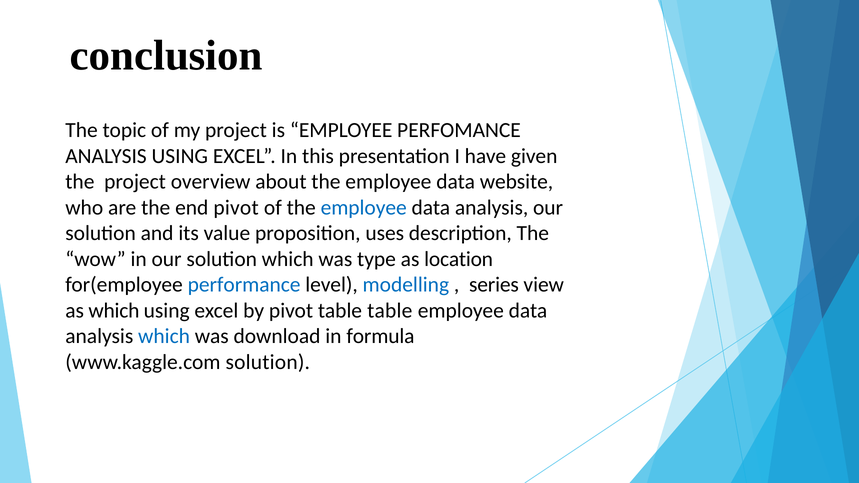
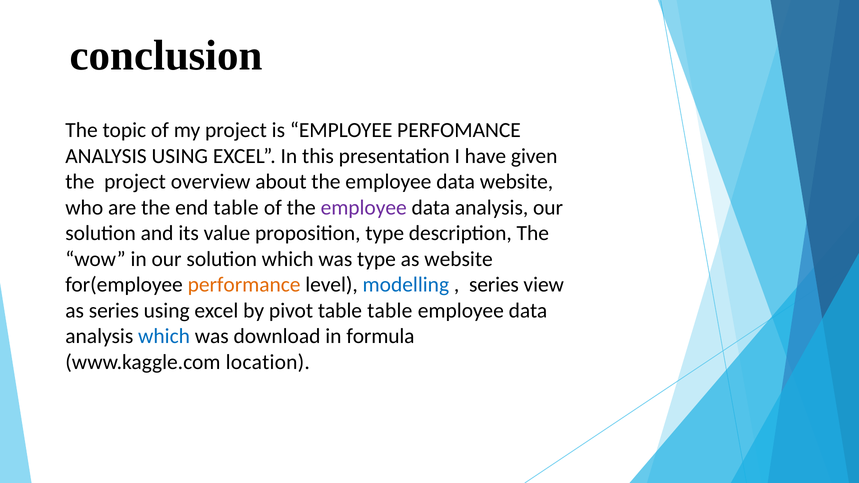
end pivot: pivot -> table
employee at (364, 208) colour: blue -> purple
proposition uses: uses -> type
as location: location -> website
performance colour: blue -> orange
as which: which -> series
www.kaggle.com solution: solution -> location
